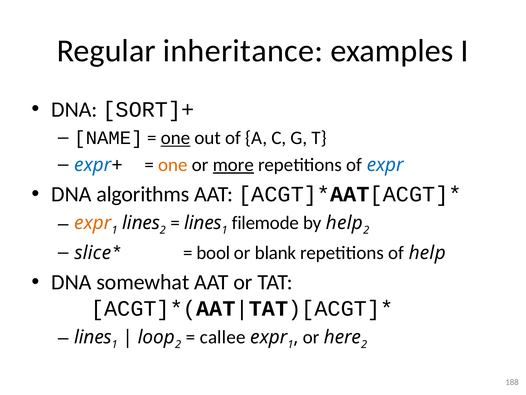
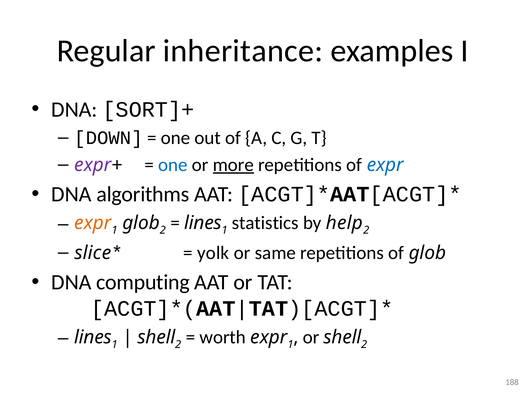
NAME: NAME -> DOWN
one at (176, 138) underline: present -> none
expr at (93, 165) colour: blue -> purple
one at (173, 165) colour: orange -> blue
lines at (141, 223): lines -> glob
filemode: filemode -> statistics
bool: bool -> yolk
blank: blank -> same
of help: help -> glob
somewhat: somewhat -> computing
loop at (156, 337): loop -> shell
callee: callee -> worth
or here: here -> shell
